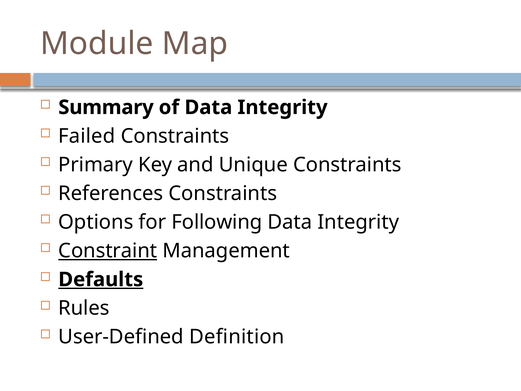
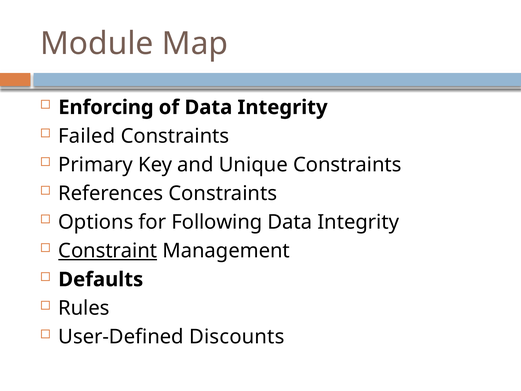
Summary: Summary -> Enforcing
Defaults underline: present -> none
Definition: Definition -> Discounts
